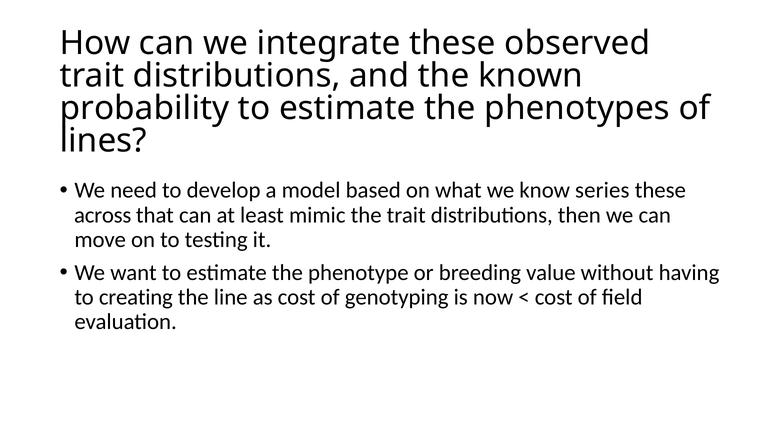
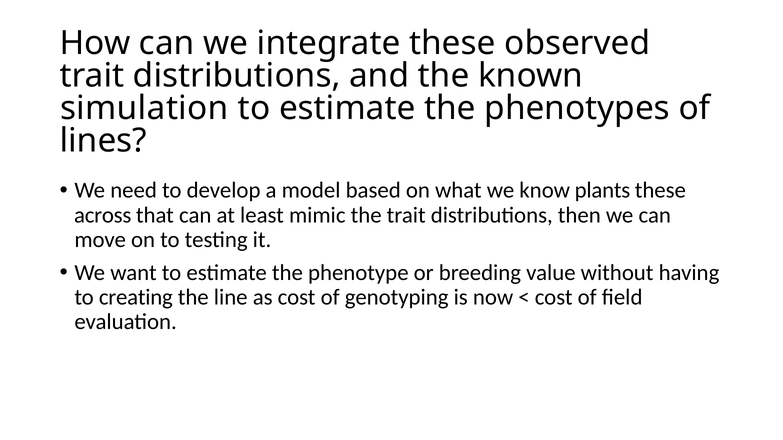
probability: probability -> simulation
series: series -> plants
